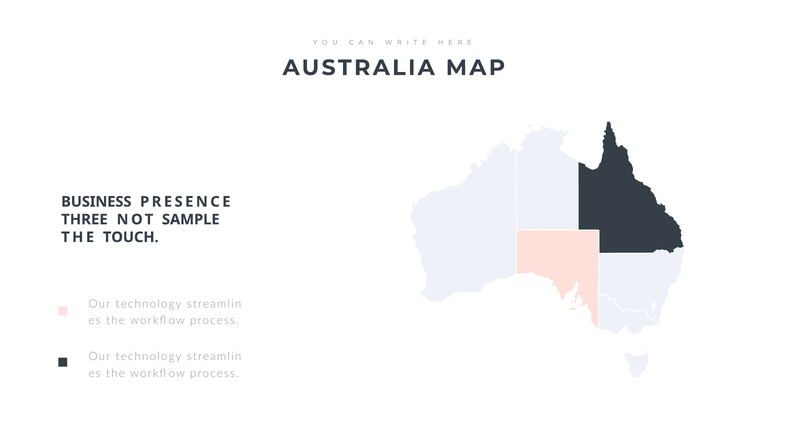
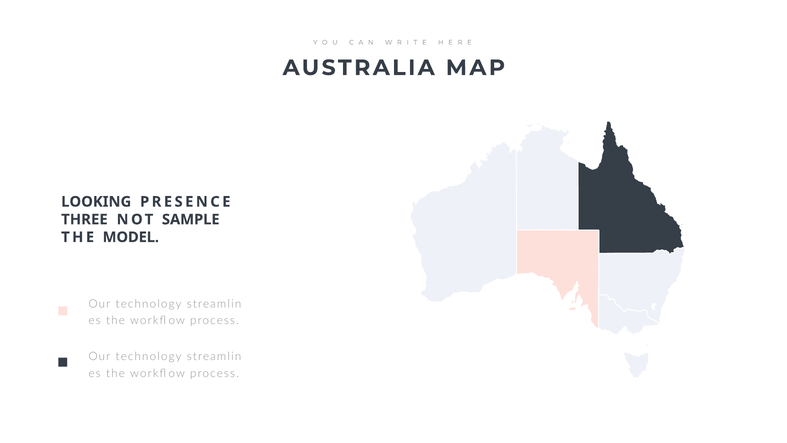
BUSINESS: BUSINESS -> LOOKING
TOUCH: TOUCH -> MODEL
